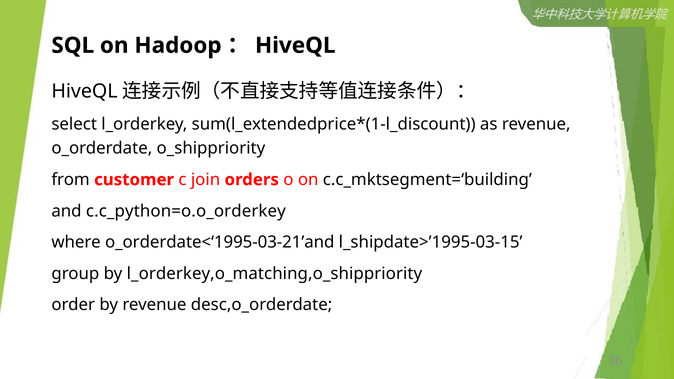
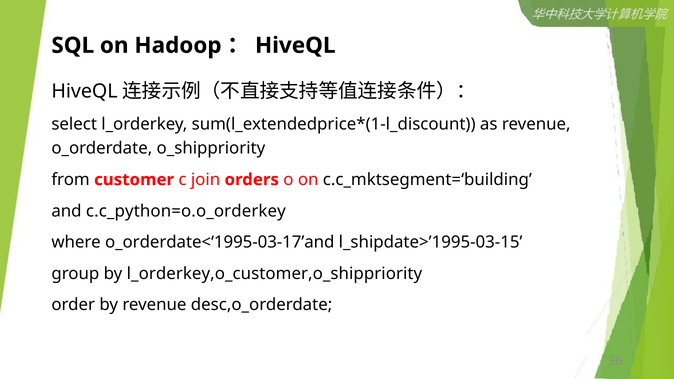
o_orderdate<‘1995-03-21’and: o_orderdate<‘1995-03-21’and -> o_orderdate<‘1995-03-17’and
l_orderkey,o_matching,o_shippriority: l_orderkey,o_matching,o_shippriority -> l_orderkey,o_customer,o_shippriority
